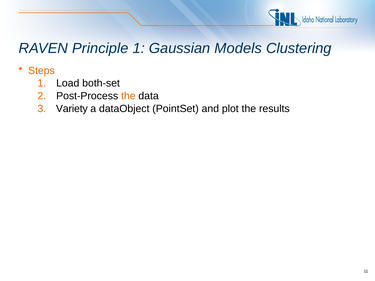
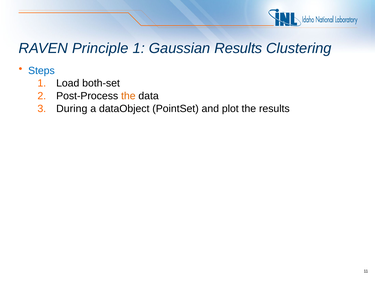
Gaussian Models: Models -> Results
Steps colour: orange -> blue
Variety: Variety -> During
